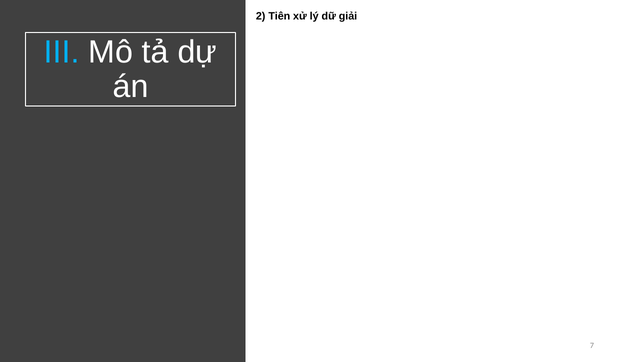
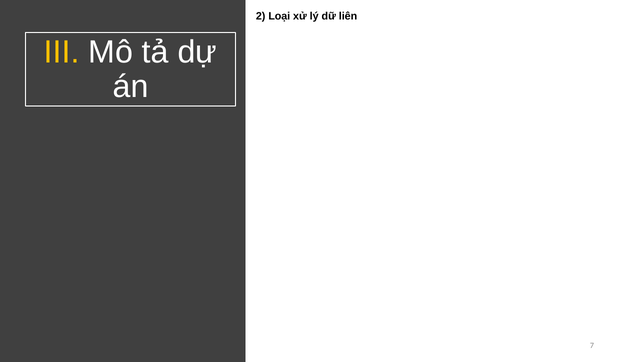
Tiên: Tiên -> Loại
giải: giải -> liên
III colour: light blue -> yellow
